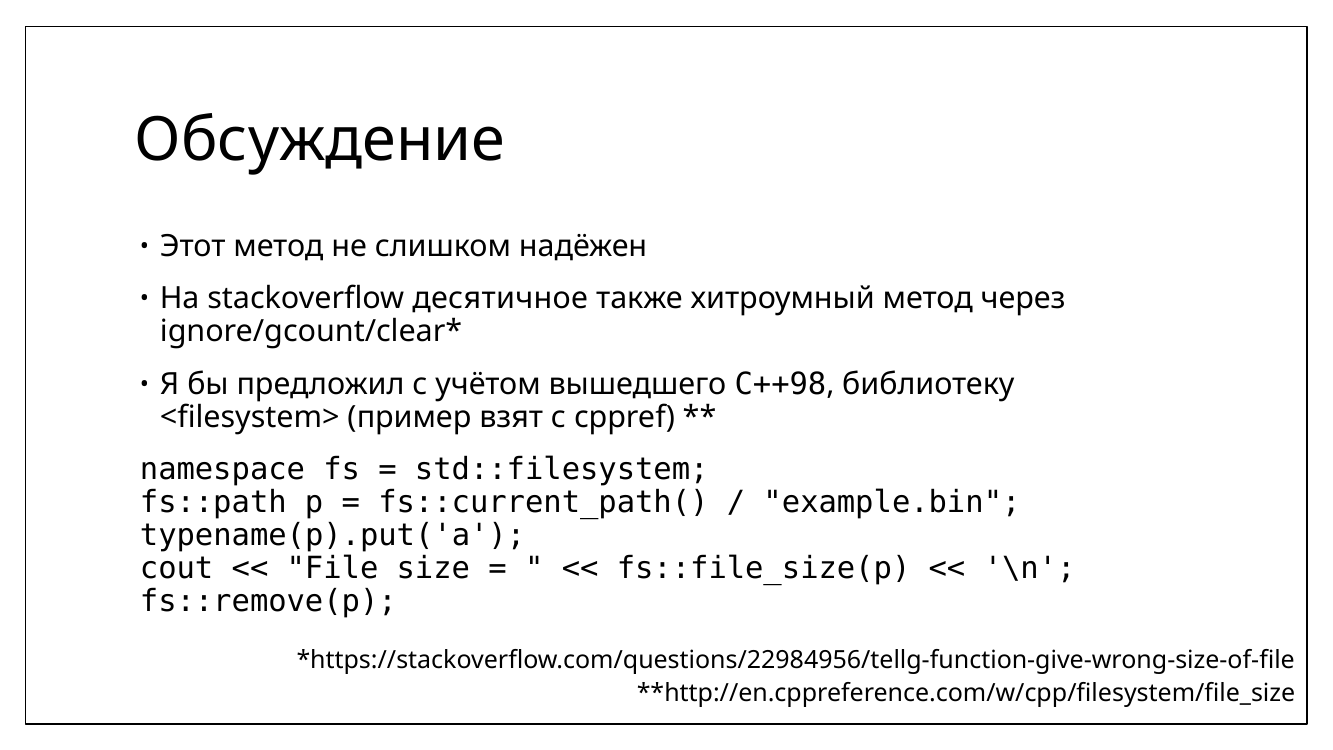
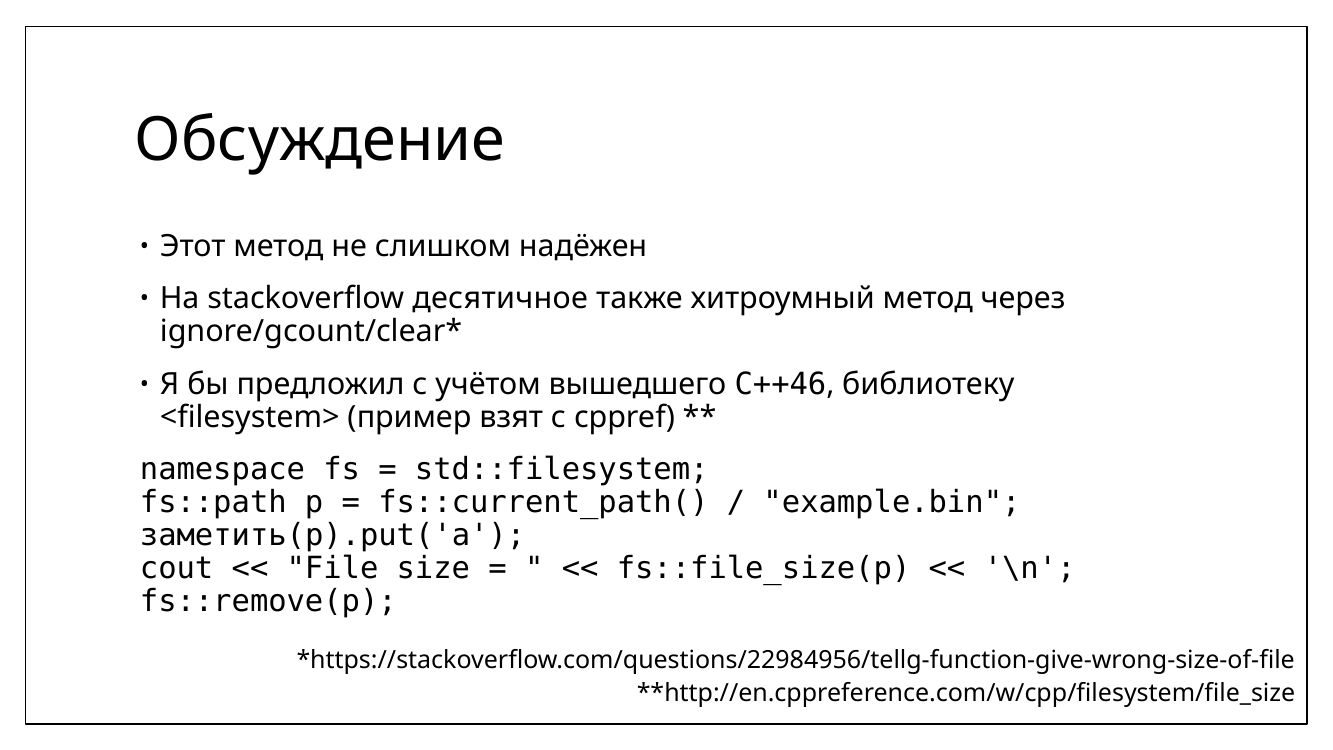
C++98: C++98 -> C++46
typename(p).put('a: typename(p).put('a -> заметить(p).put('a
